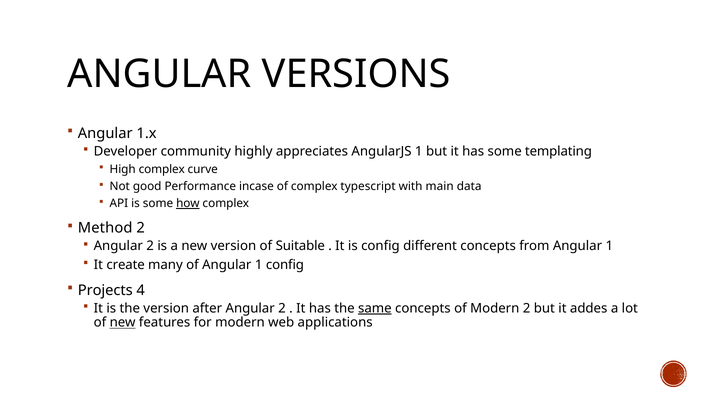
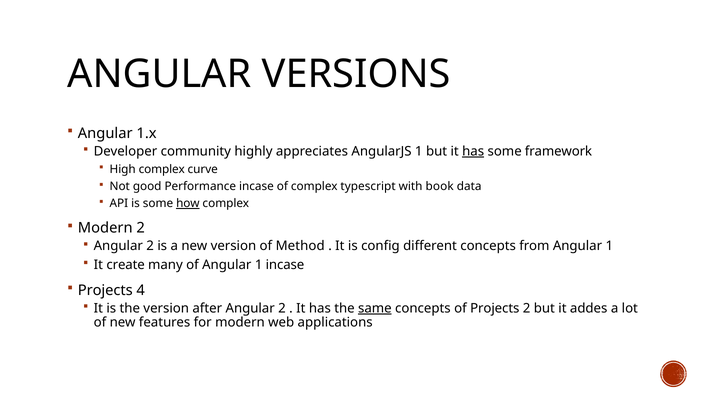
has at (473, 151) underline: none -> present
templating: templating -> framework
main: main -> book
Method at (105, 228): Method -> Modern
Suitable: Suitable -> Method
1 config: config -> incase
of Modern: Modern -> Projects
new at (123, 323) underline: present -> none
